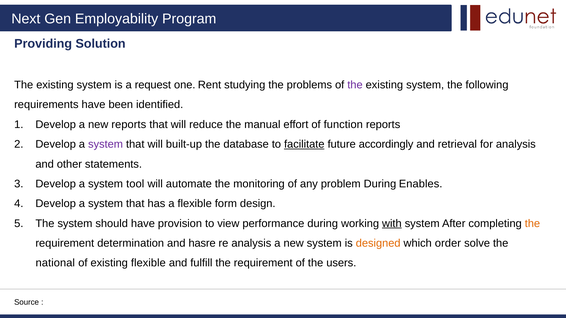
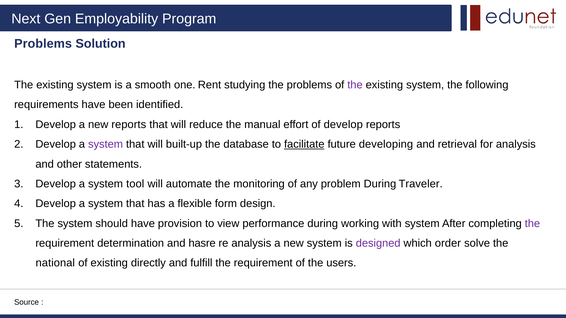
Providing at (43, 44): Providing -> Problems
request: request -> smooth
of function: function -> develop
accordingly: accordingly -> developing
Enables: Enables -> Traveler
with underline: present -> none
the at (532, 224) colour: orange -> purple
designed colour: orange -> purple
existing flexible: flexible -> directly
